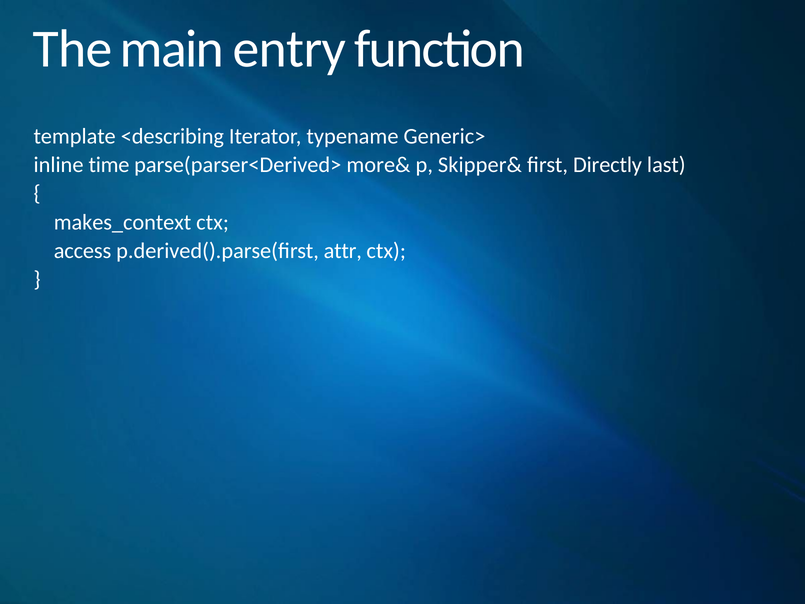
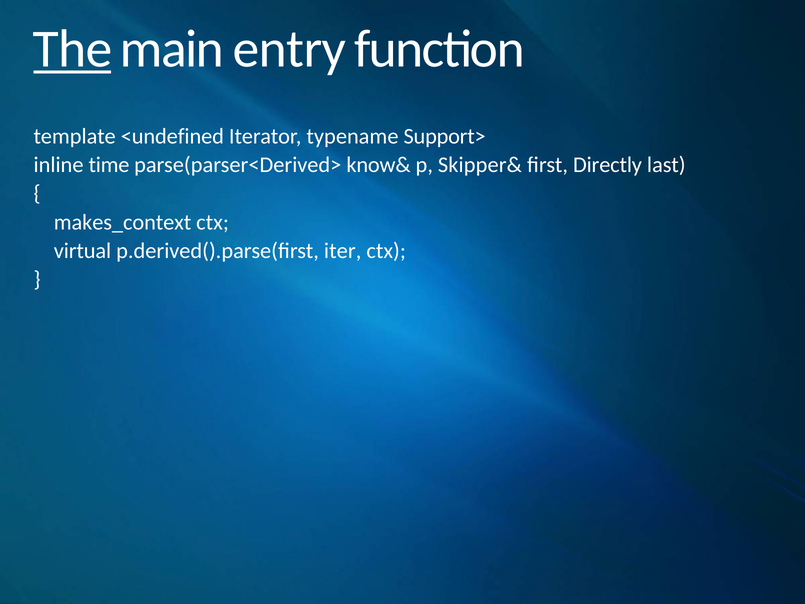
The underline: none -> present
<describing: <describing -> <undefined
Generic>: Generic> -> Support>
more&: more& -> know&
access: access -> virtual
attr: attr -> iter
